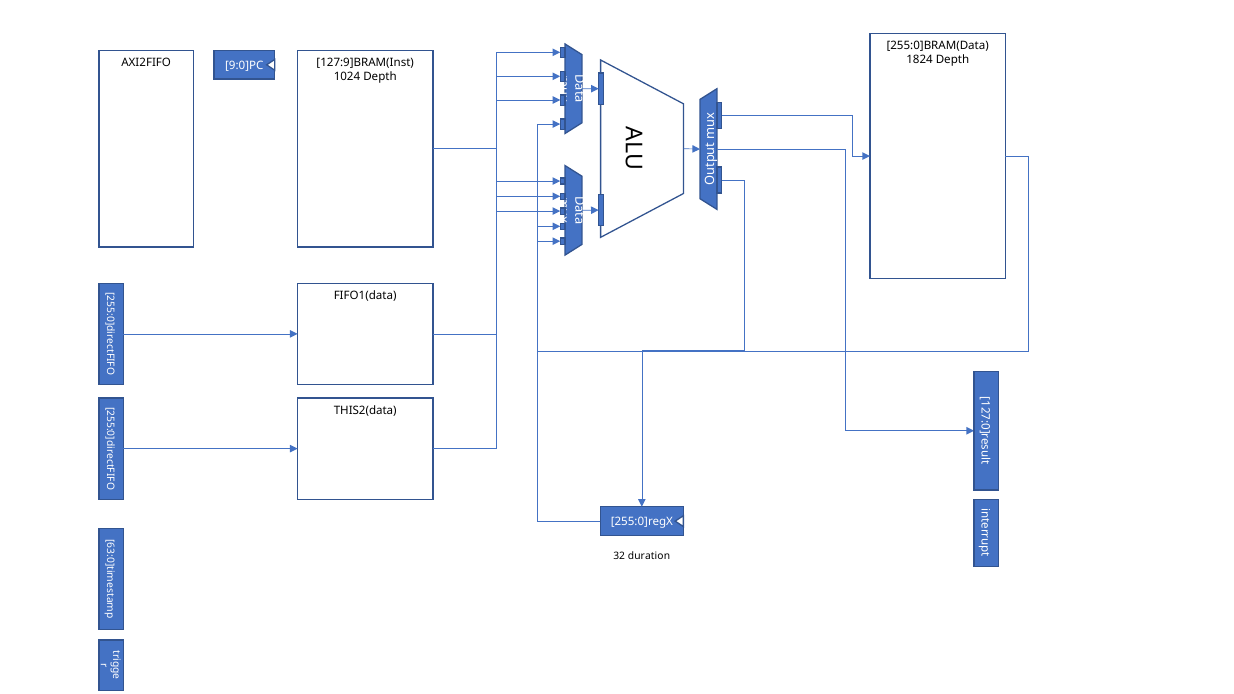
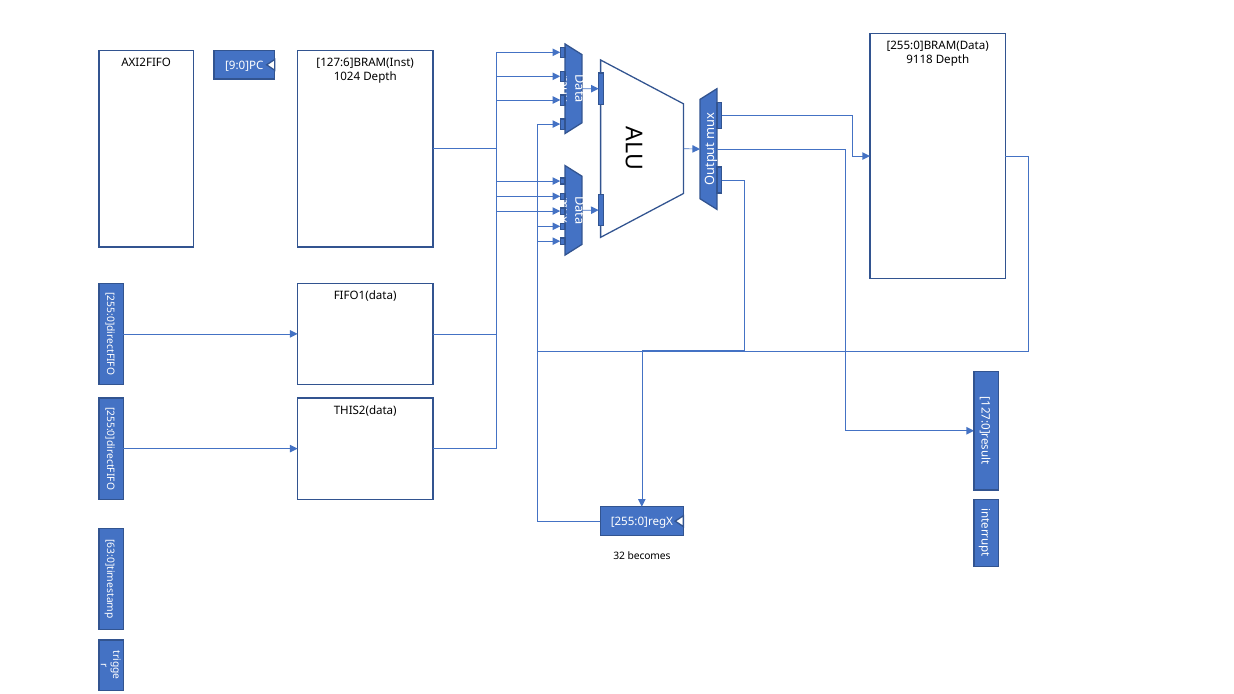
1824: 1824 -> 9118
127:9]BRAM(Inst: 127:9]BRAM(Inst -> 127:6]BRAM(Inst
duration: duration -> becomes
